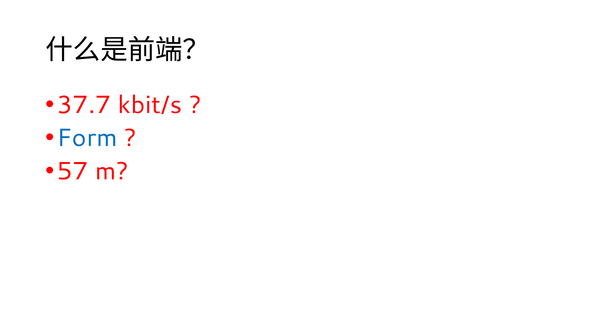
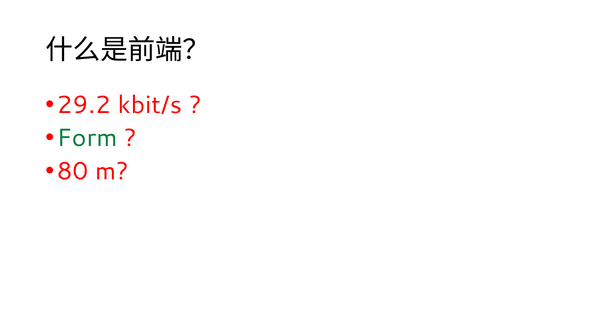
37.7: 37.7 -> 29.2
Form colour: blue -> green
57: 57 -> 80
